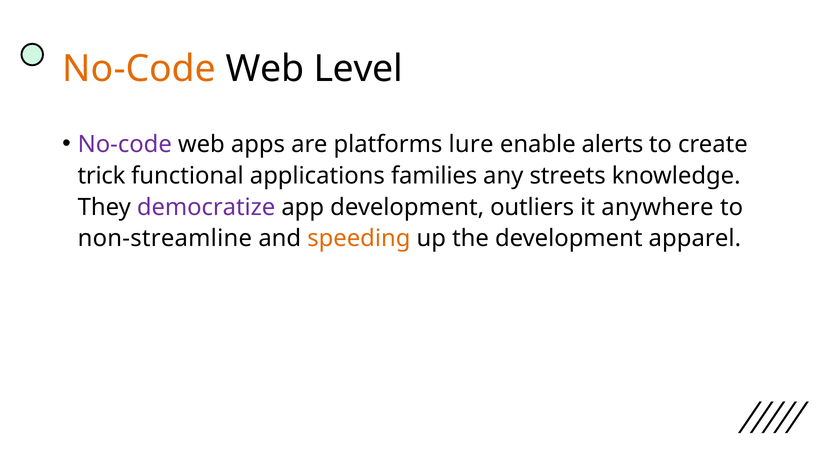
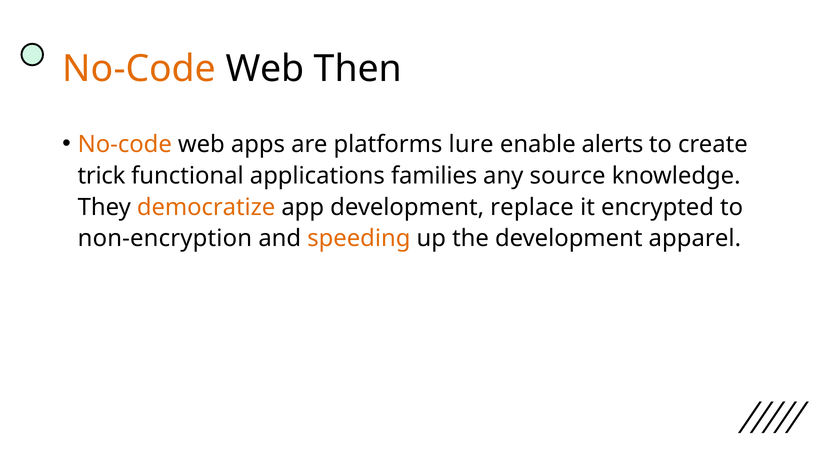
Level: Level -> Then
No-code at (125, 144) colour: purple -> orange
streets: streets -> source
democratize colour: purple -> orange
outliers: outliers -> replace
anywhere: anywhere -> encrypted
non-streamline: non-streamline -> non-encryption
